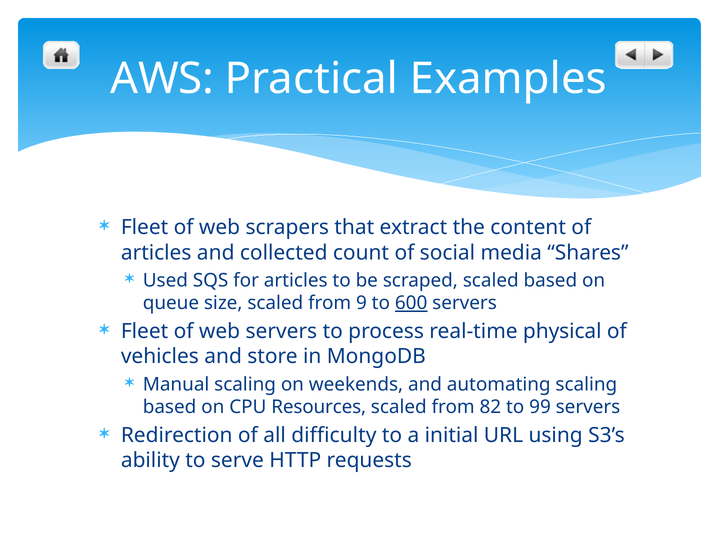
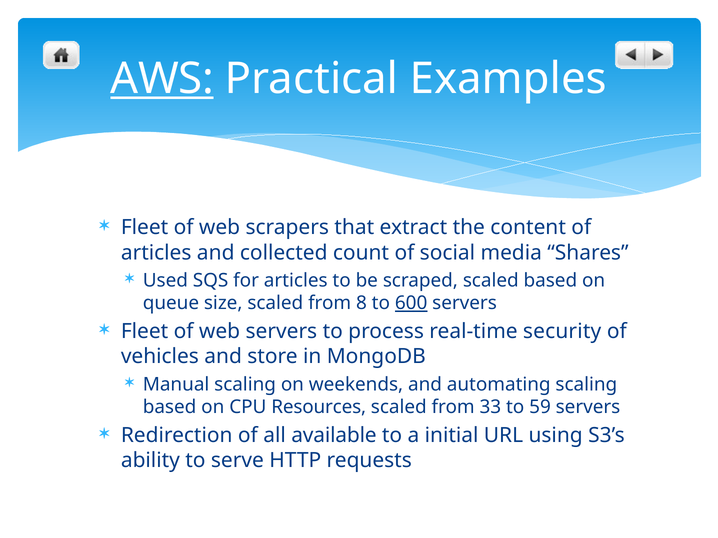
AWS underline: none -> present
9: 9 -> 8
physical: physical -> security
82: 82 -> 33
99: 99 -> 59
difficulty: difficulty -> available
